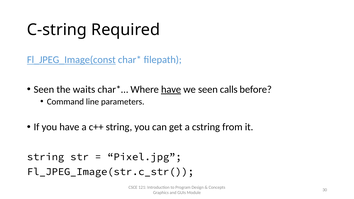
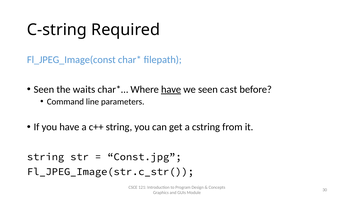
Fl_JPEG_Image(const underline: present -> none
calls: calls -> cast
Pixel.jpg: Pixel.jpg -> Const.jpg
